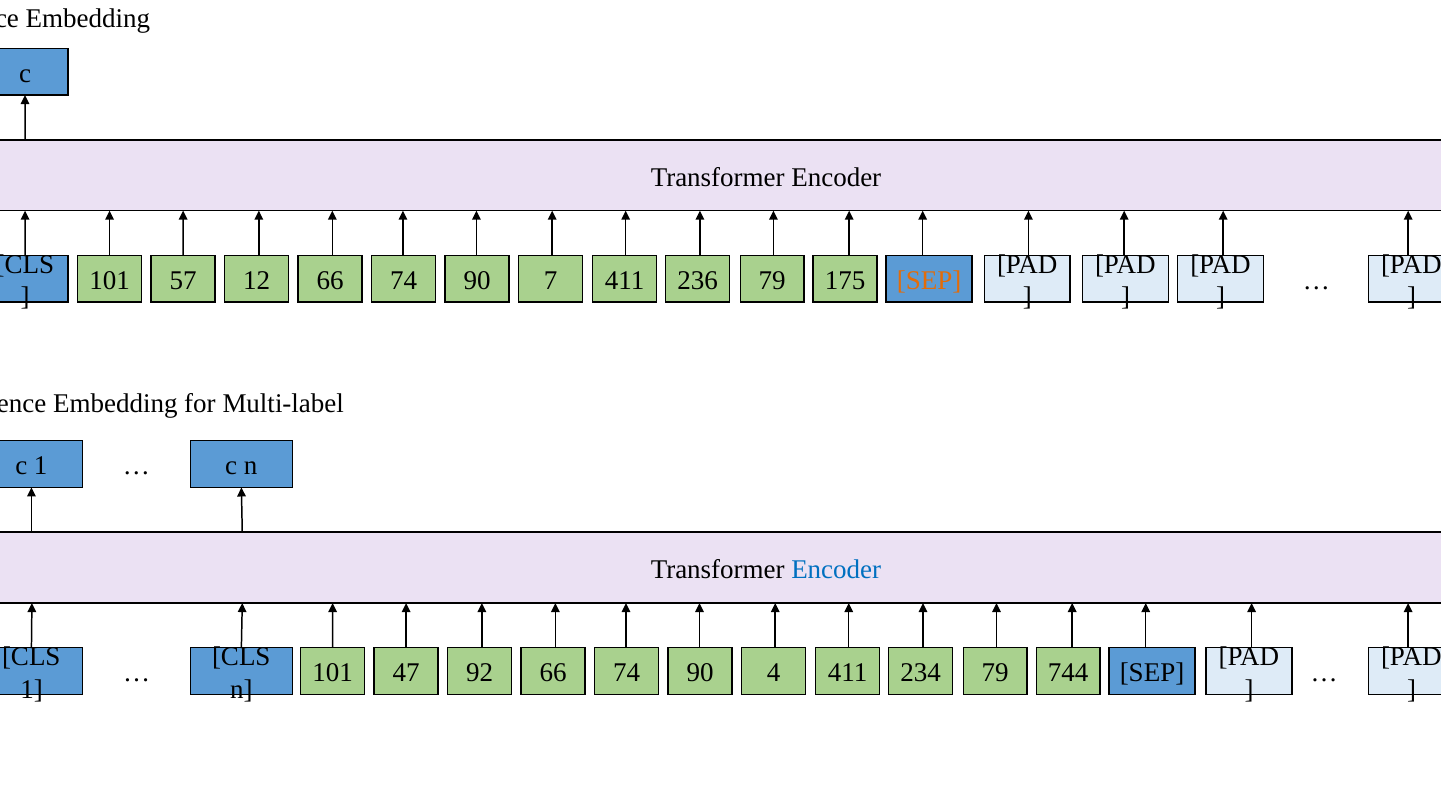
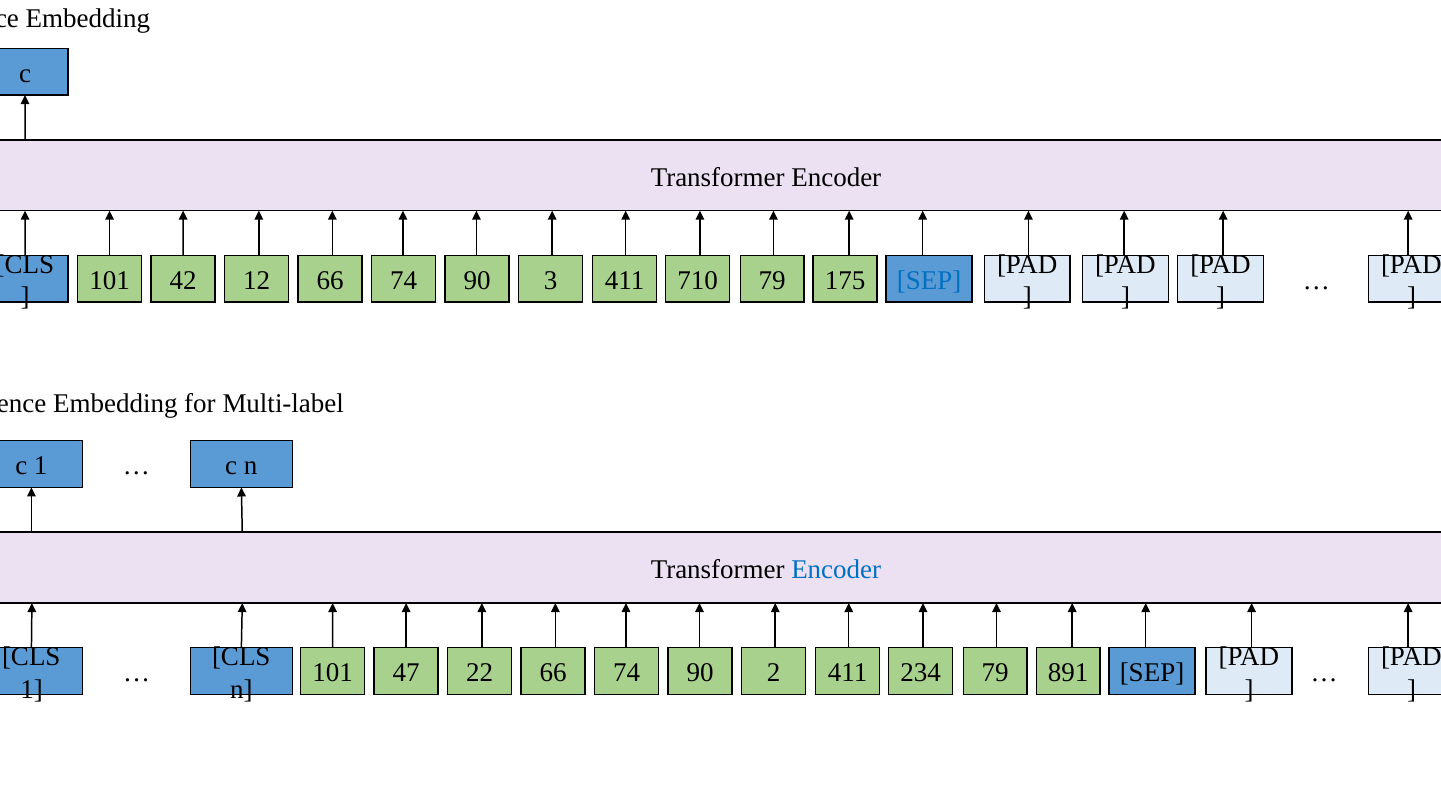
57: 57 -> 42
7: 7 -> 3
236: 236 -> 710
SEP at (929, 281) colour: orange -> blue
92: 92 -> 22
4: 4 -> 2
744: 744 -> 891
